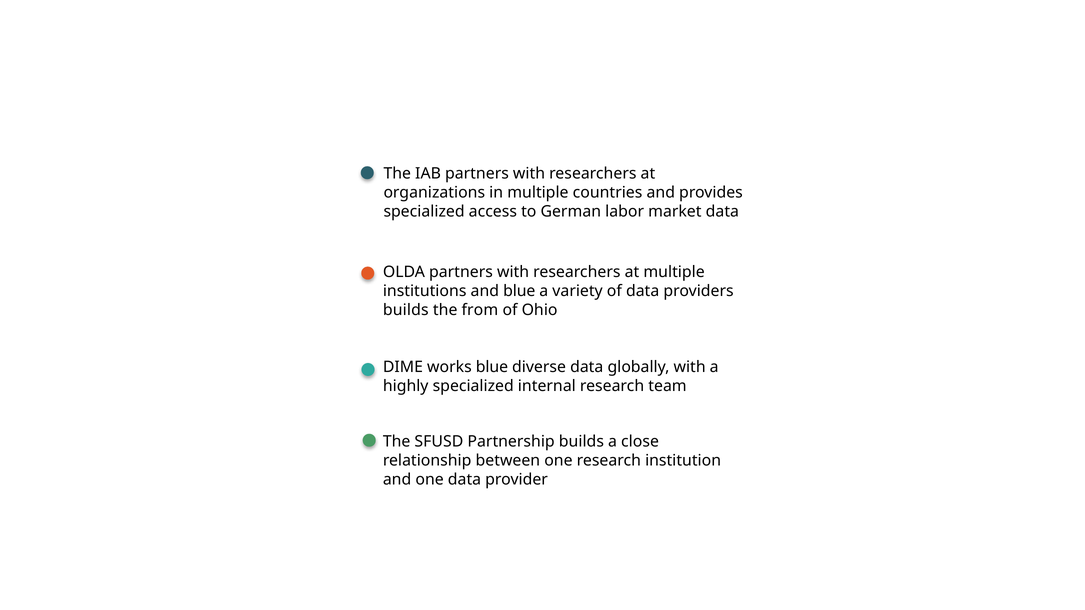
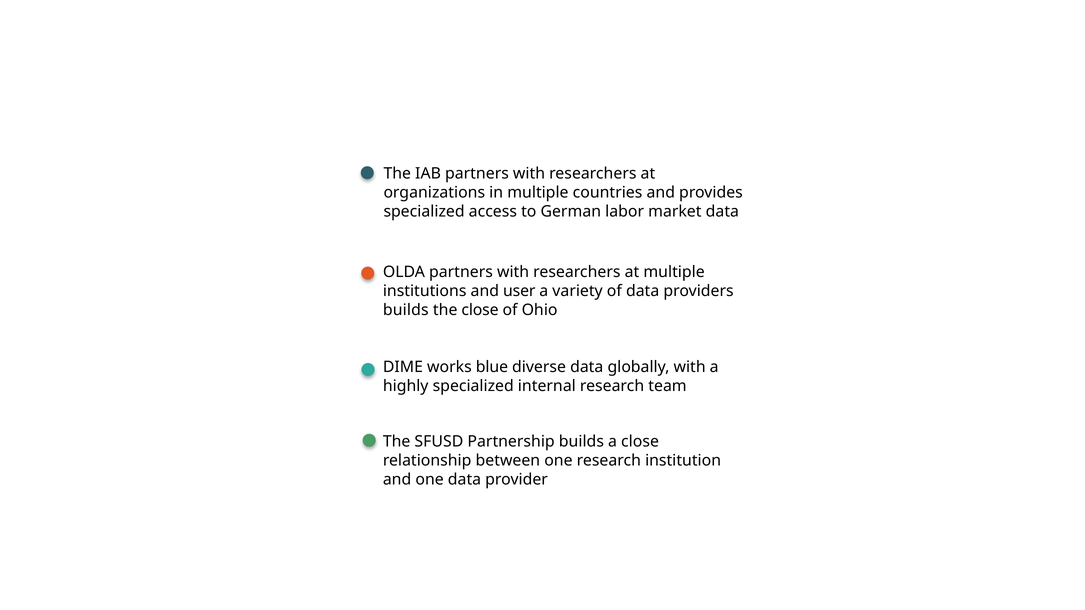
and blue: blue -> user
the from: from -> close
